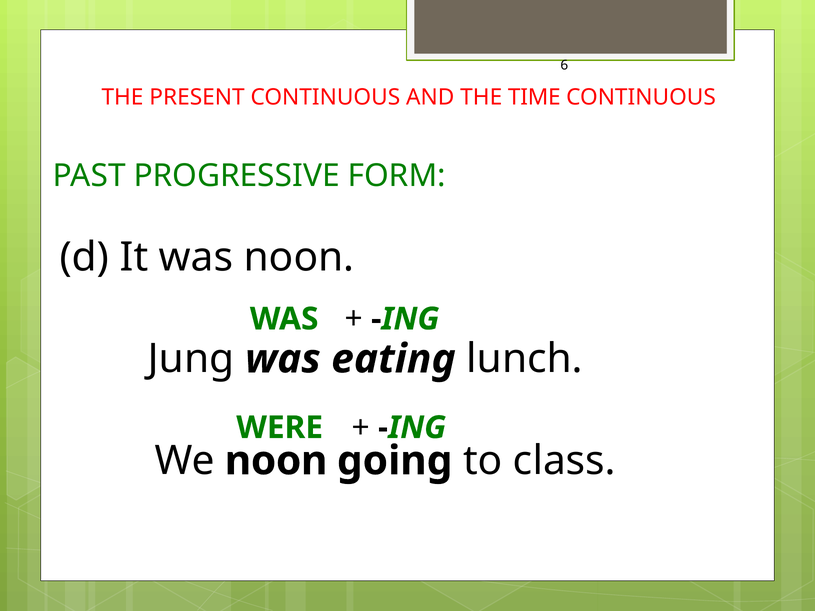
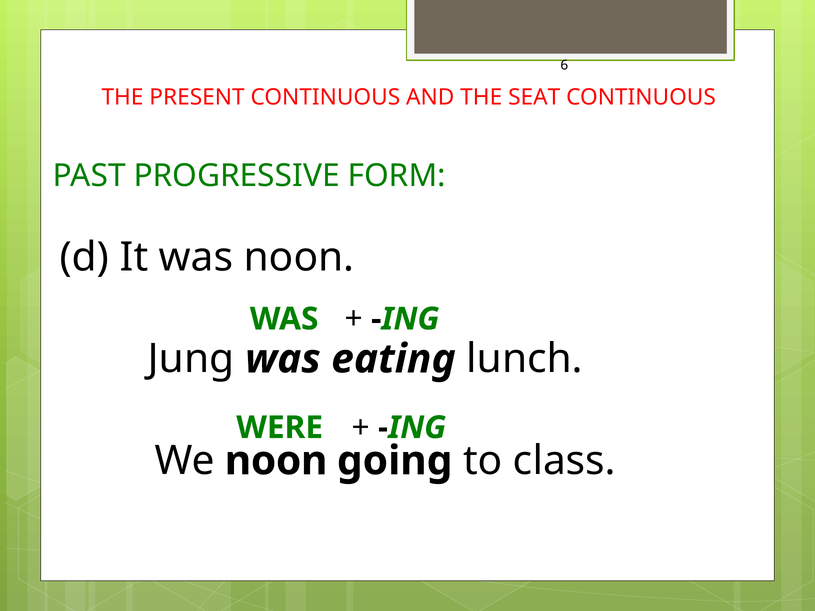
TIME: TIME -> SEAT
